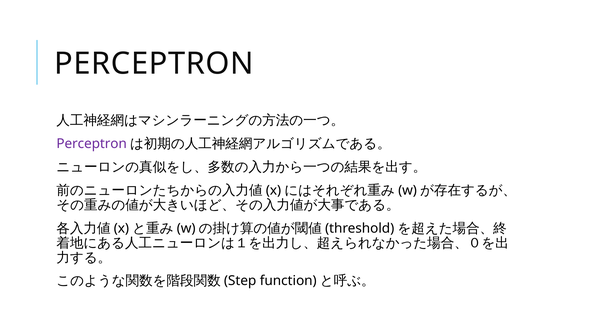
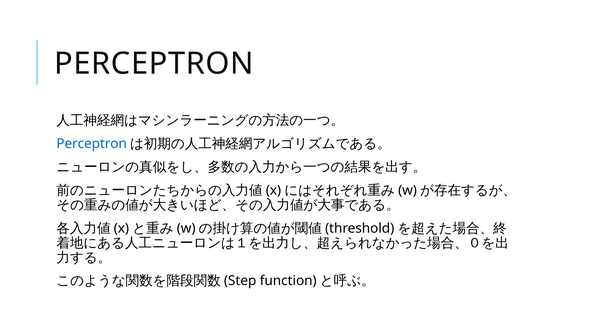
Perceptron at (92, 144) colour: purple -> blue
